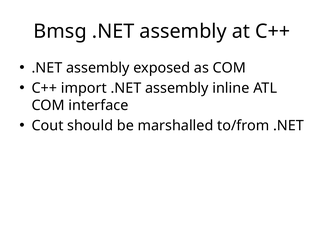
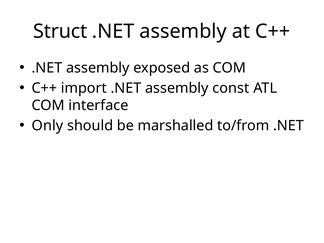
Bmsg: Bmsg -> Struct
inline: inline -> const
Cout: Cout -> Only
